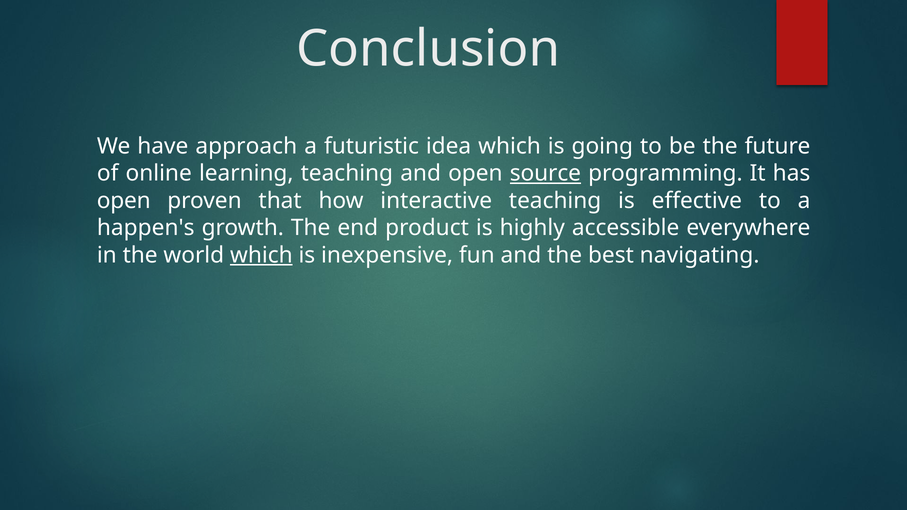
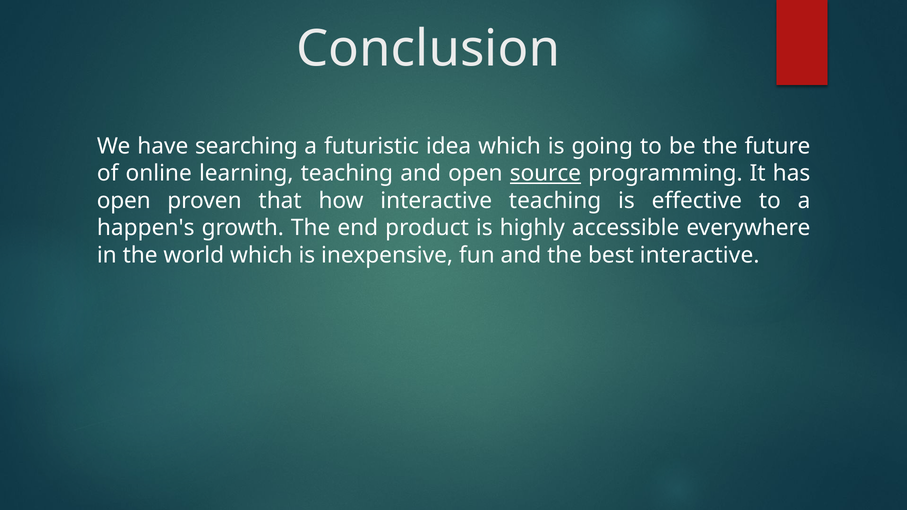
approach: approach -> searching
which at (261, 255) underline: present -> none
best navigating: navigating -> interactive
